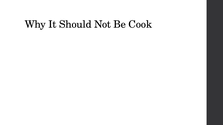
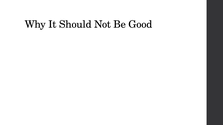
Cook: Cook -> Good
